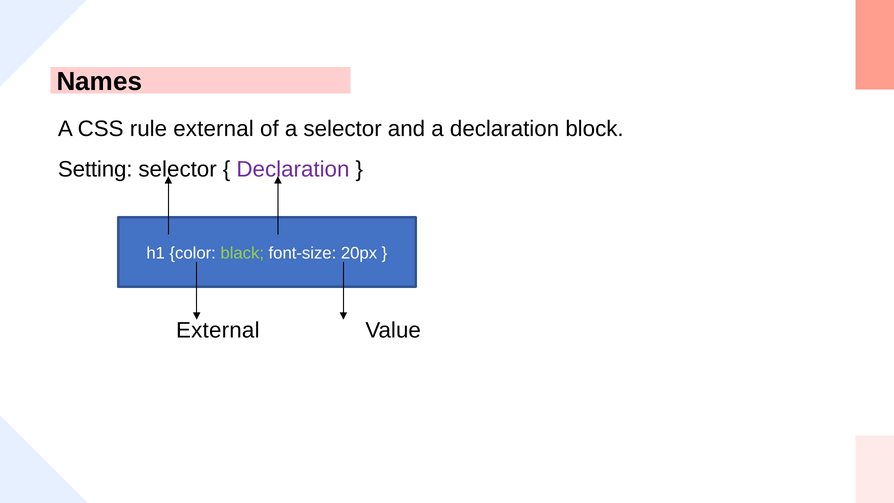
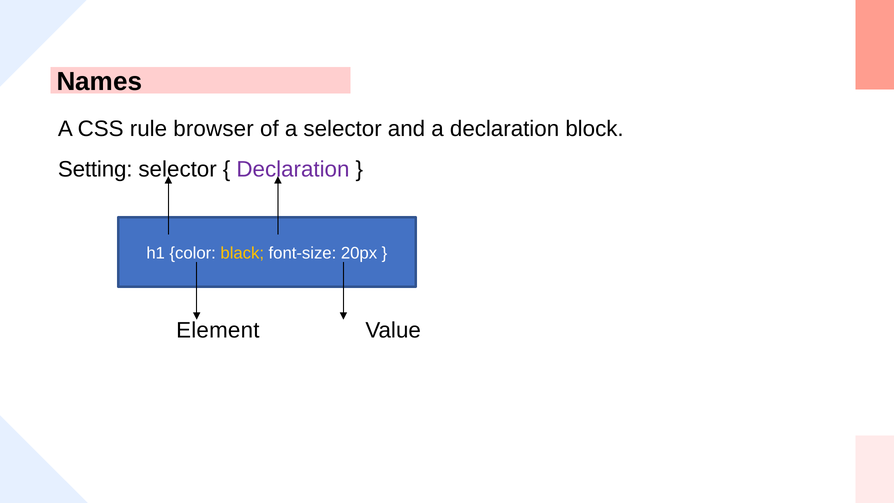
rule external: external -> browser
black colour: light green -> yellow
External at (218, 330): External -> Element
